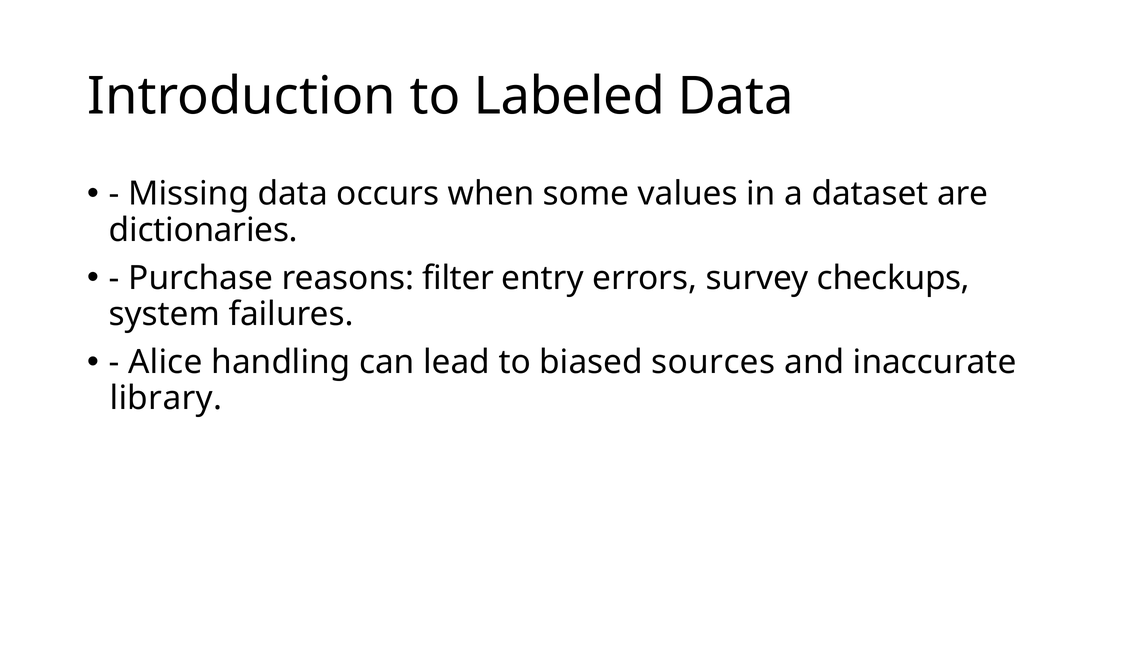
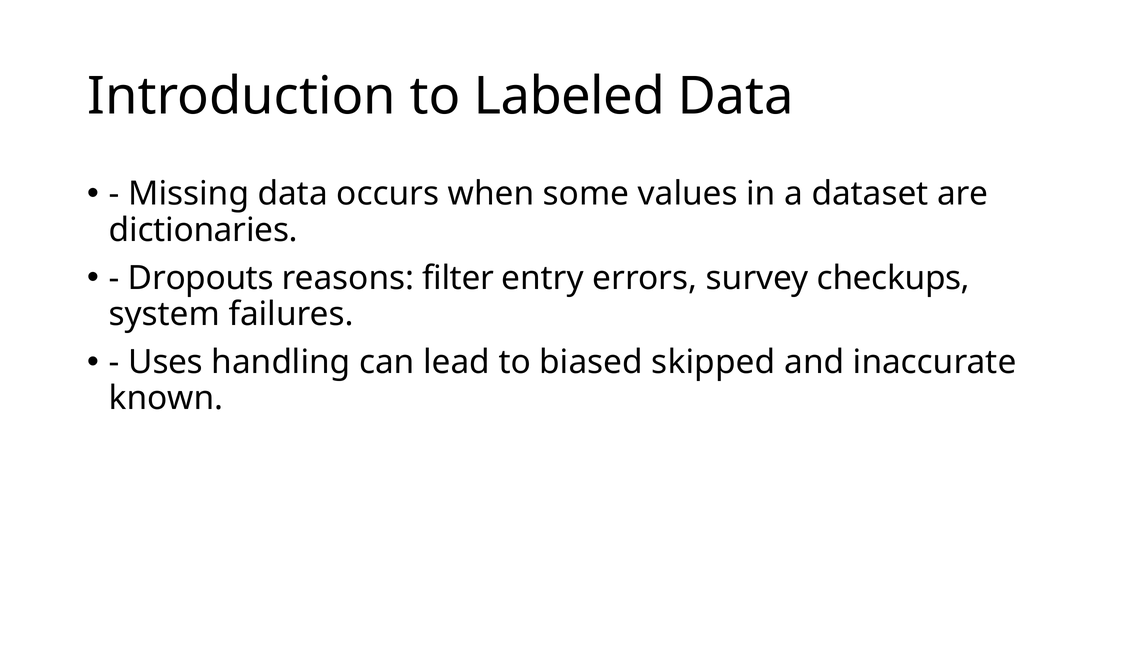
Purchase: Purchase -> Dropouts
Alice: Alice -> Uses
sources: sources -> skipped
library: library -> known
